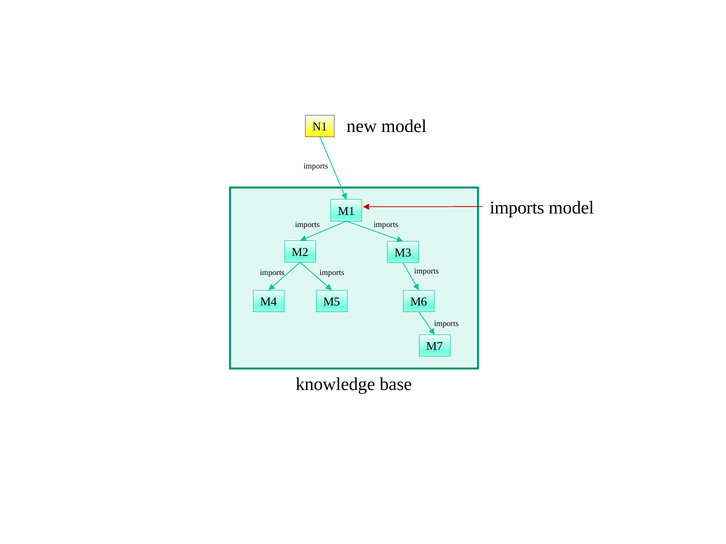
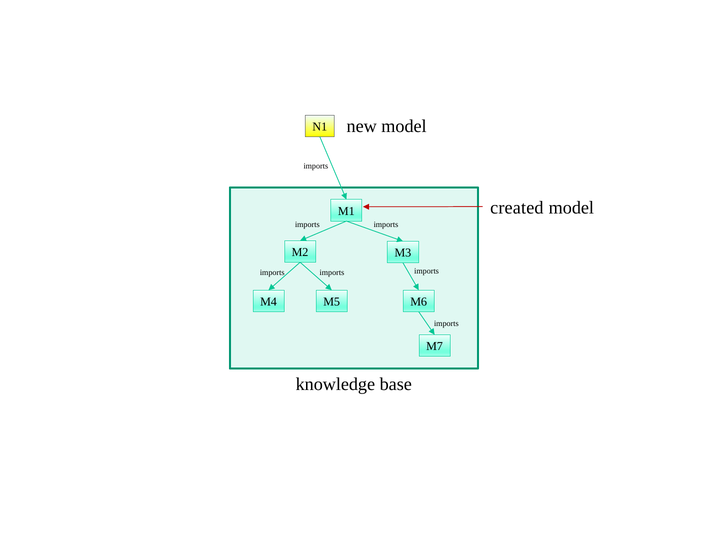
imports at (517, 208): imports -> created
